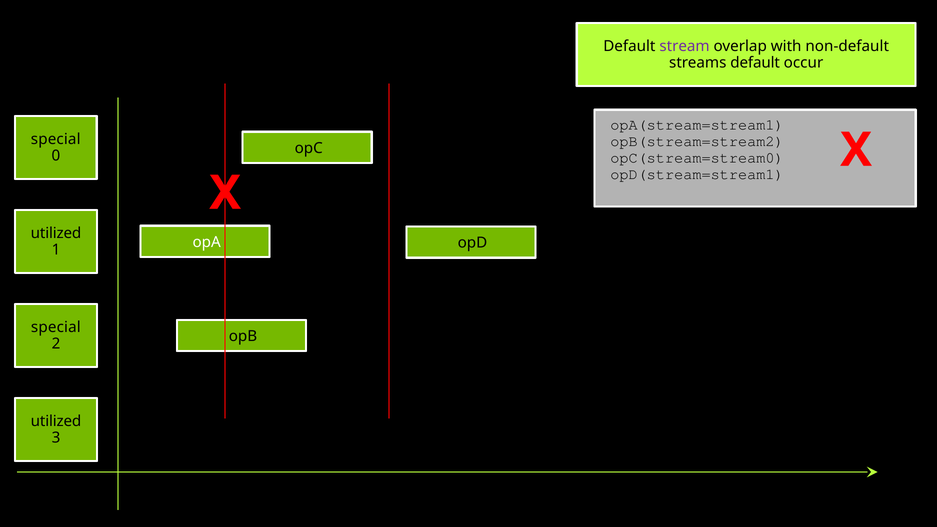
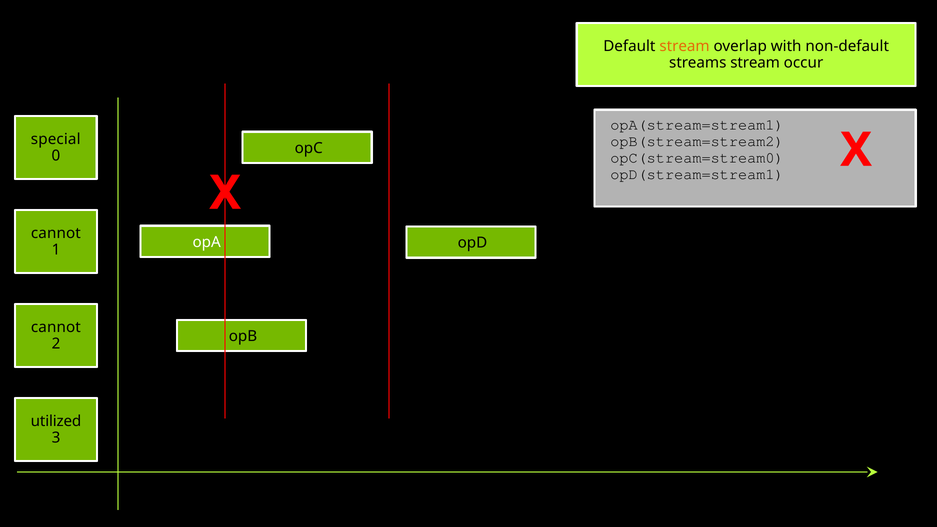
stream at (685, 46) colour: purple -> orange
streams default: default -> stream
utilized at (56, 233): utilized -> cannot
special at (56, 327): special -> cannot
